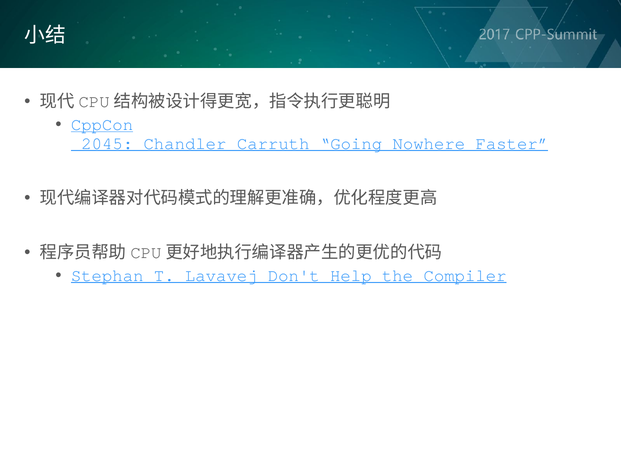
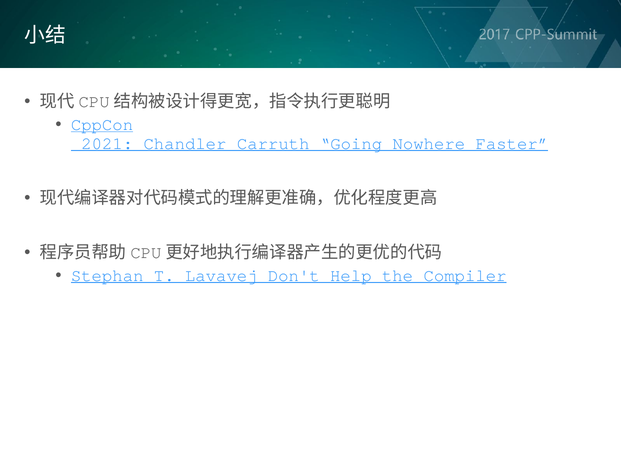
2045: 2045 -> 2021
